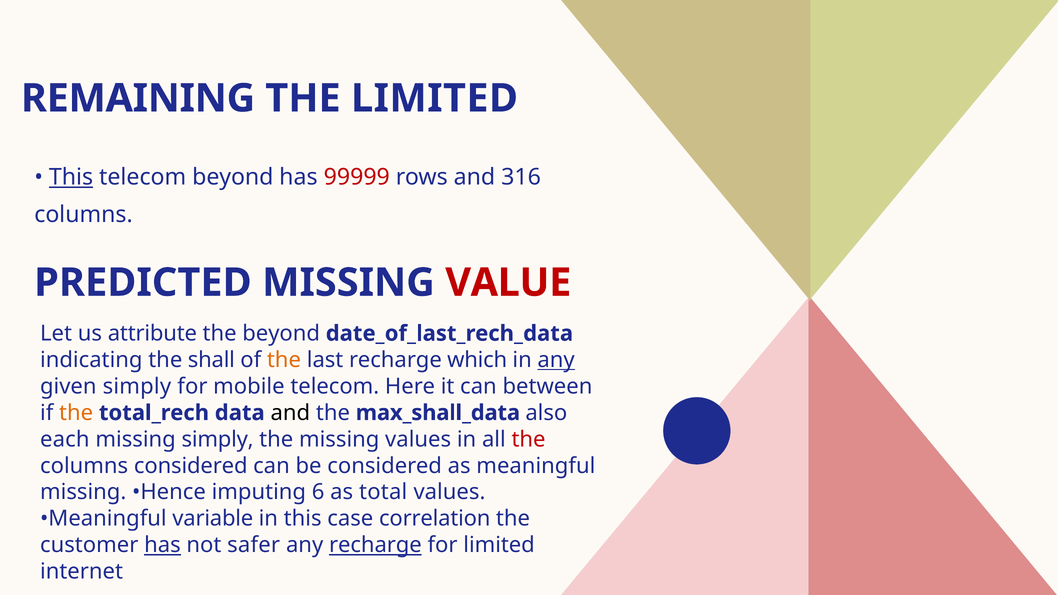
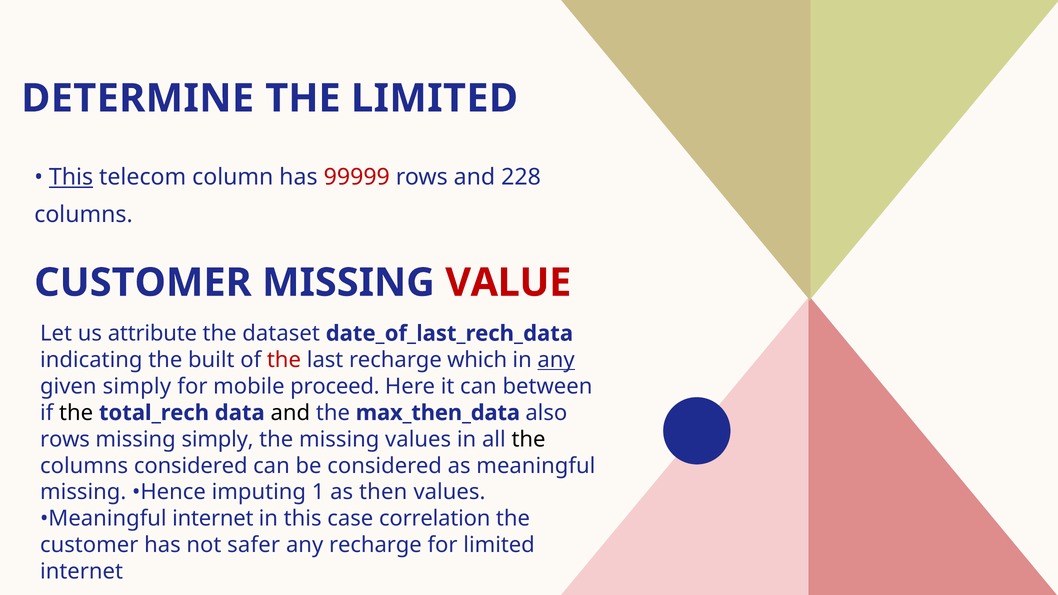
REMAINING: REMAINING -> DETERMINE
telecom beyond: beyond -> column
316: 316 -> 228
PREDICTED at (143, 283): PREDICTED -> CUSTOMER
the beyond: beyond -> dataset
shall: shall -> built
the at (284, 360) colour: orange -> red
mobile telecom: telecom -> proceed
the at (76, 413) colour: orange -> black
max_shall_data: max_shall_data -> max_then_data
each at (65, 439): each -> rows
the at (529, 439) colour: red -> black
6: 6 -> 1
total: total -> then
Meaningful variable: variable -> internet
has at (162, 545) underline: present -> none
recharge at (375, 545) underline: present -> none
